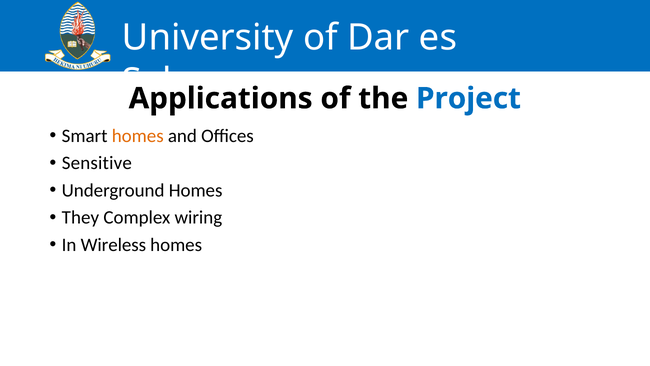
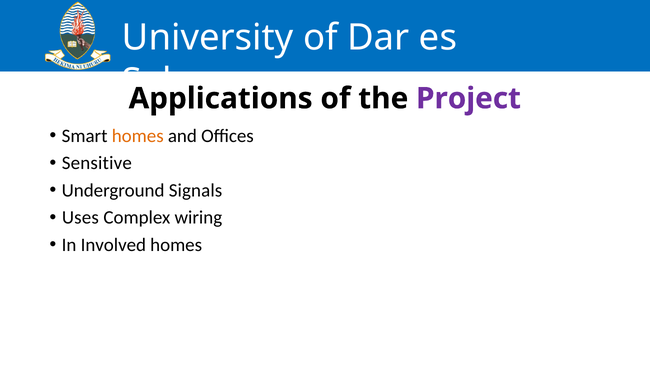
Project colour: blue -> purple
Underground Homes: Homes -> Signals
They: They -> Uses
Wireless: Wireless -> Involved
